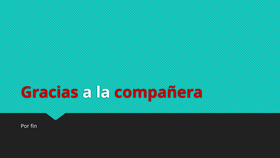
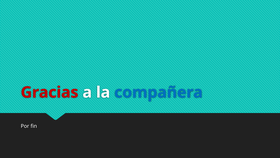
compañera colour: red -> blue
